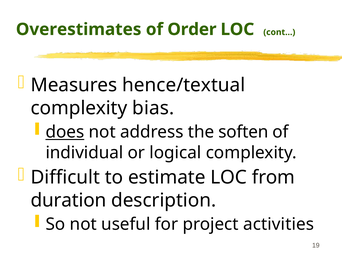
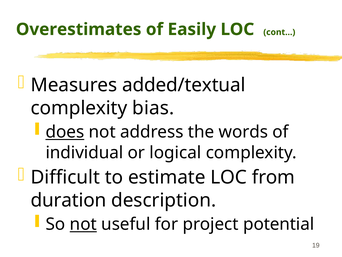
Order: Order -> Easily
hence/textual: hence/textual -> added/textual
soften: soften -> words
not at (83, 224) underline: none -> present
activities: activities -> potential
